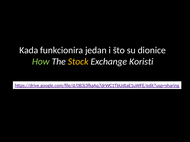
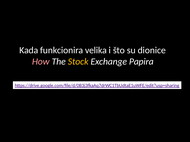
jedan: jedan -> velika
How colour: light green -> pink
Koristi: Koristi -> Papira
